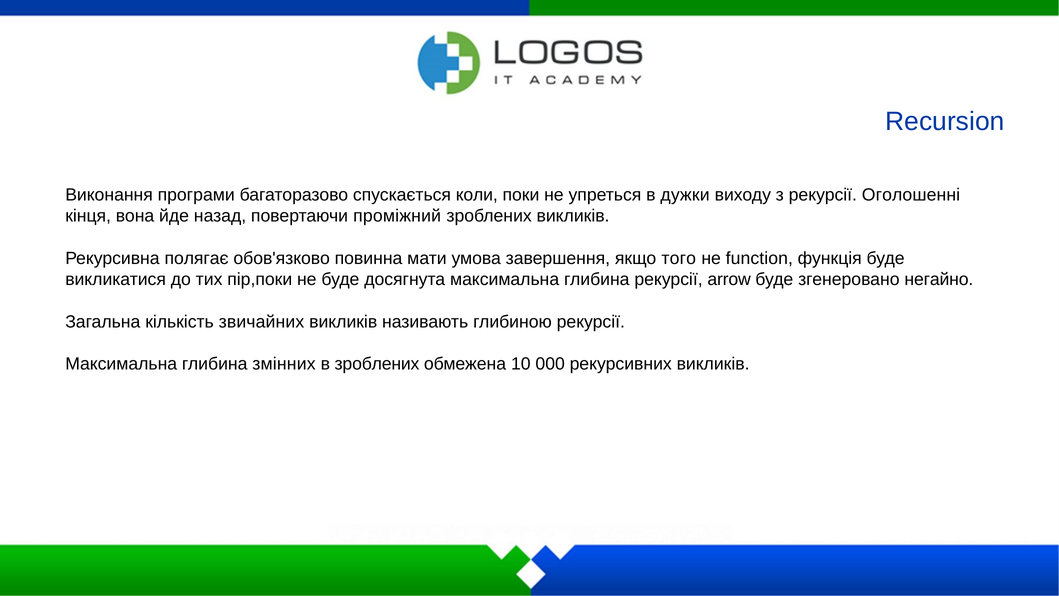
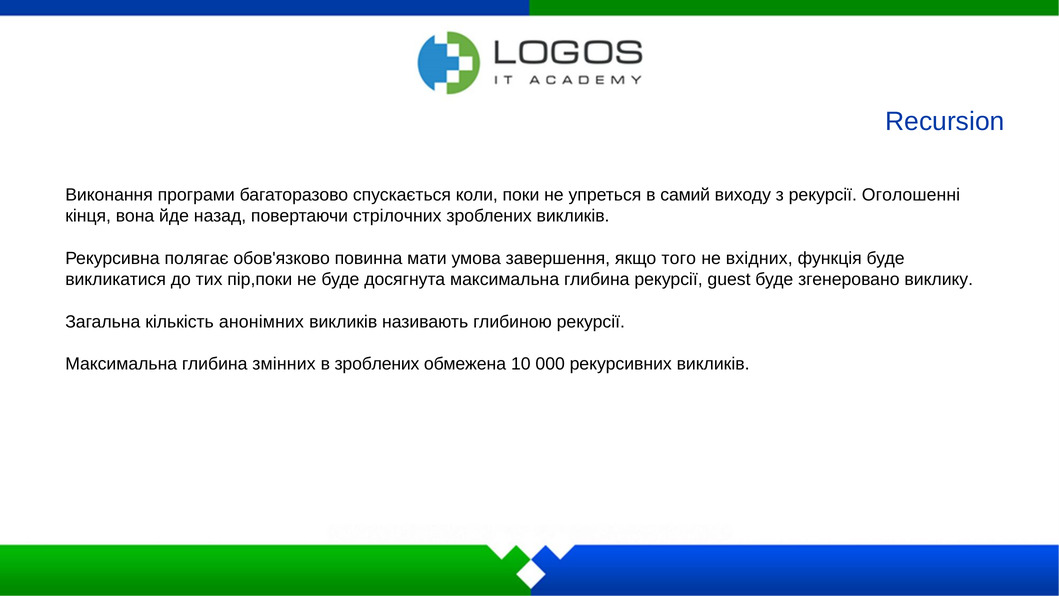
дужки: дужки -> самий
проміжний: проміжний -> стрілочних
function: function -> вхідних
arrow: arrow -> guest
негайно: негайно -> виклику
звичайних: звичайних -> анонімних
